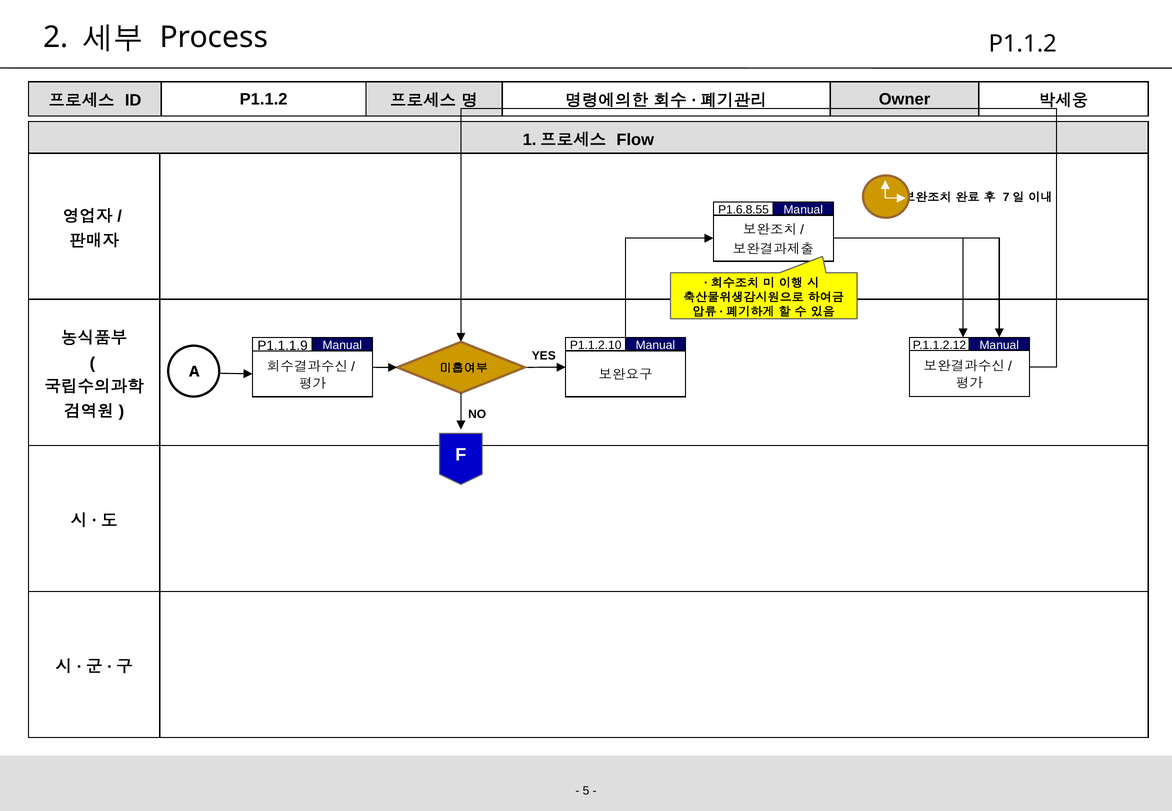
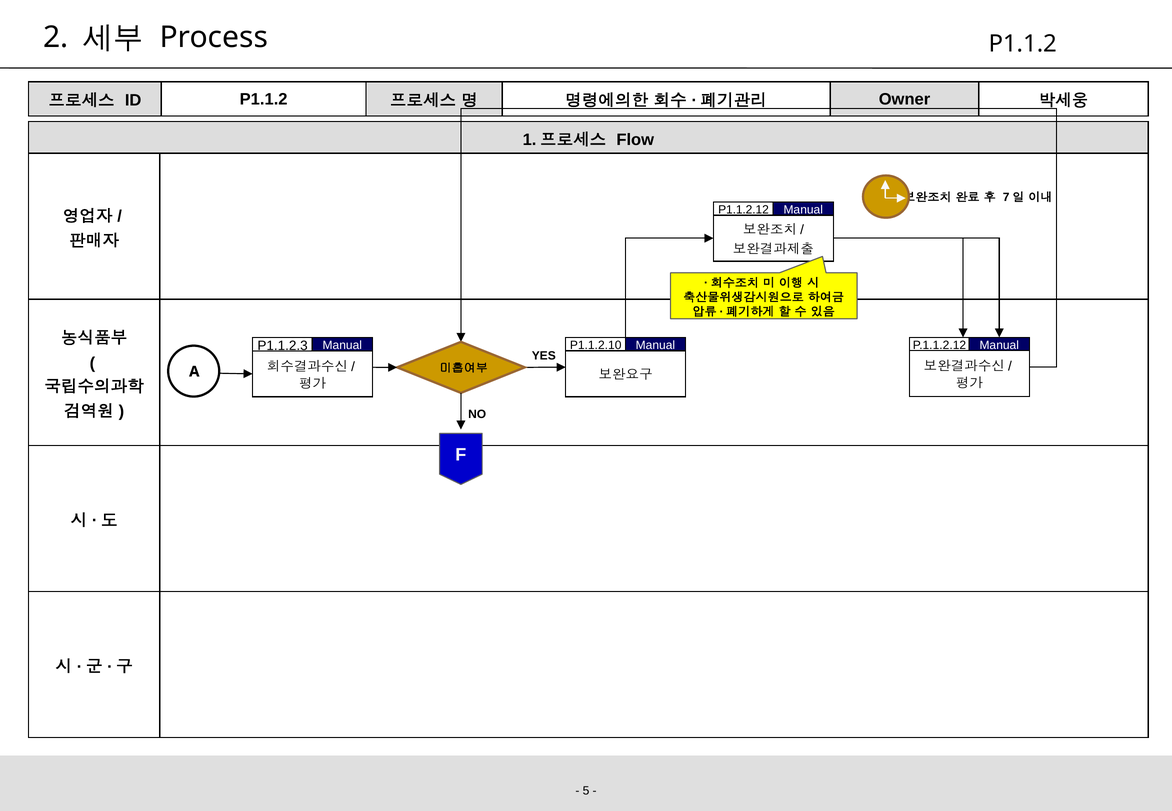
P1.6.8.55: P1.6.8.55 -> P1.1.2.12
P1.1.1.9: P1.1.1.9 -> P1.1.2.3
